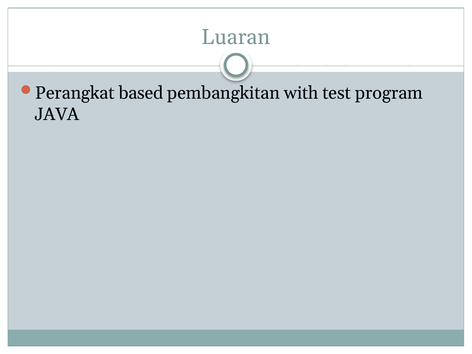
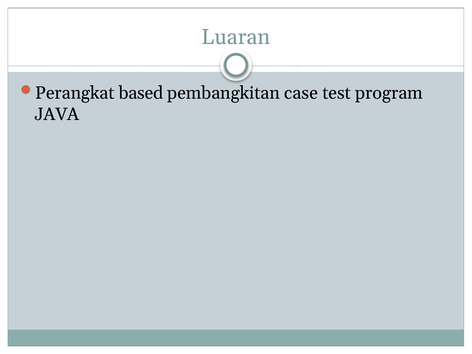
with: with -> case
